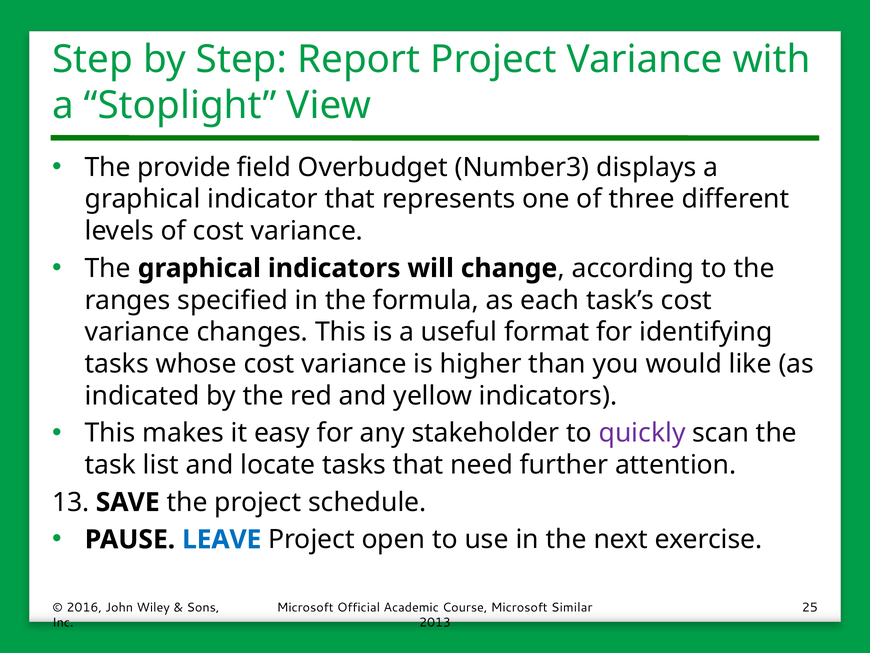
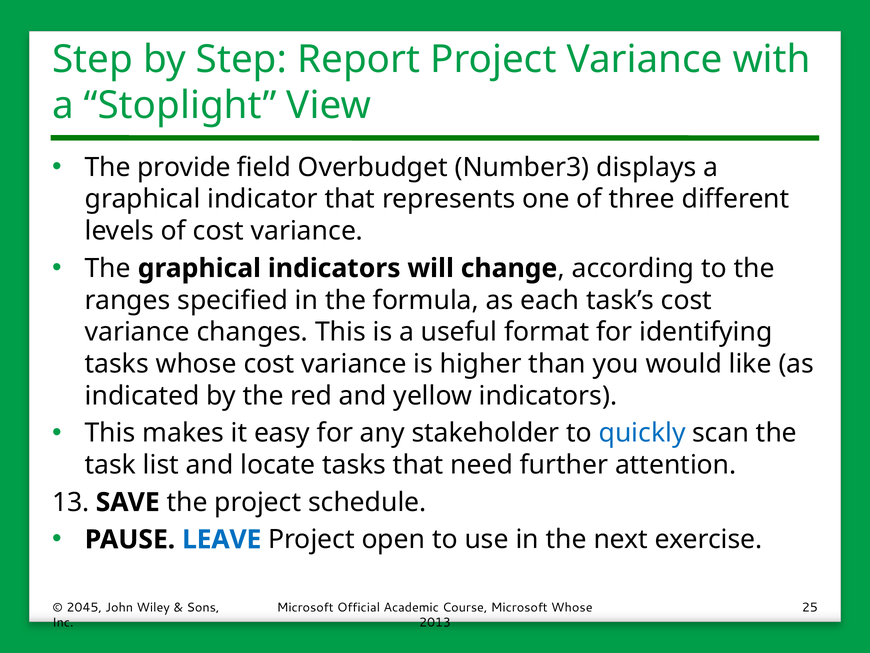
quickly colour: purple -> blue
2016: 2016 -> 2045
Microsoft Similar: Similar -> Whose
